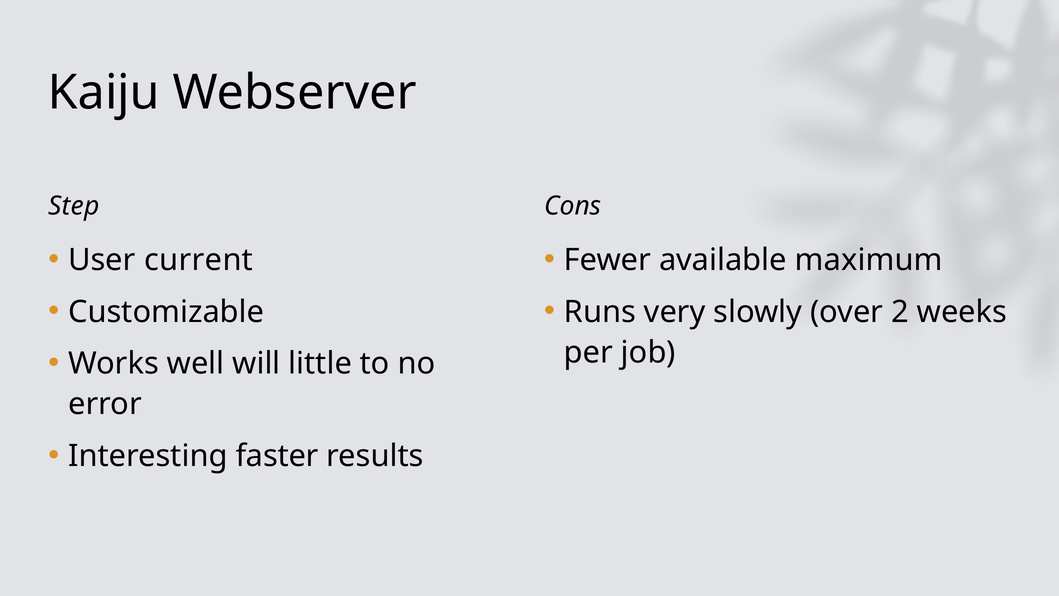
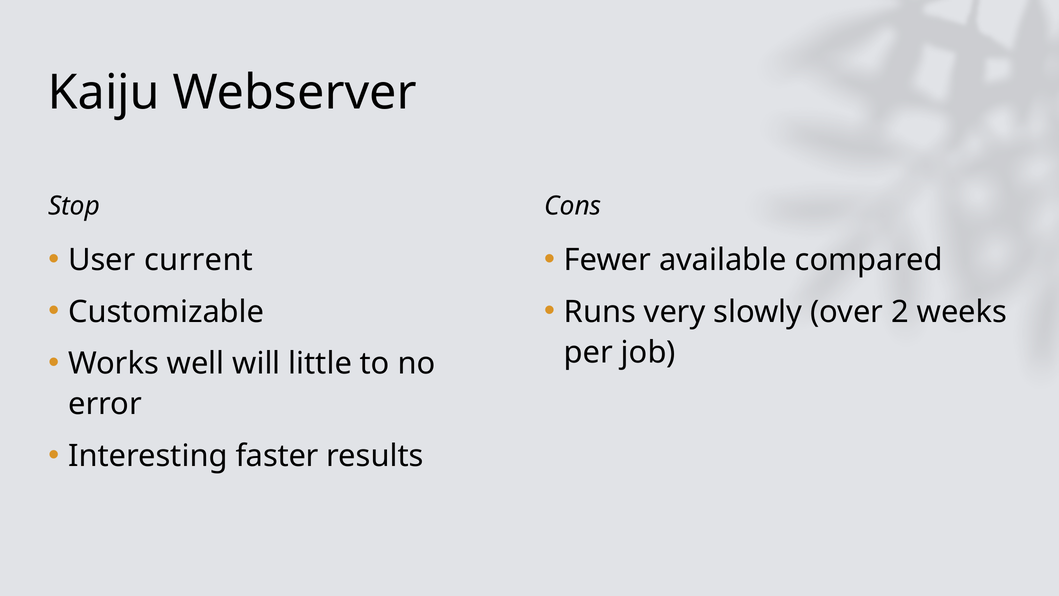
Step: Step -> Stop
maximum: maximum -> compared
